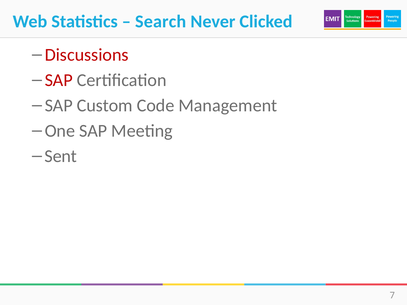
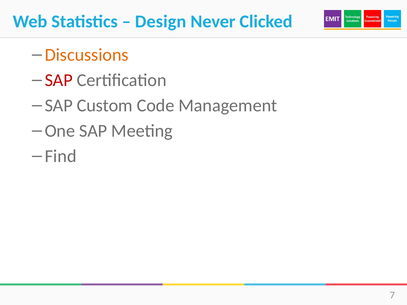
Search: Search -> Design
Discussions colour: red -> orange
Sent: Sent -> Find
